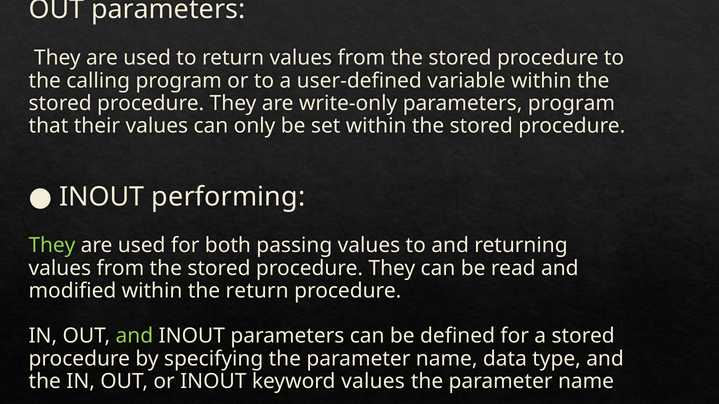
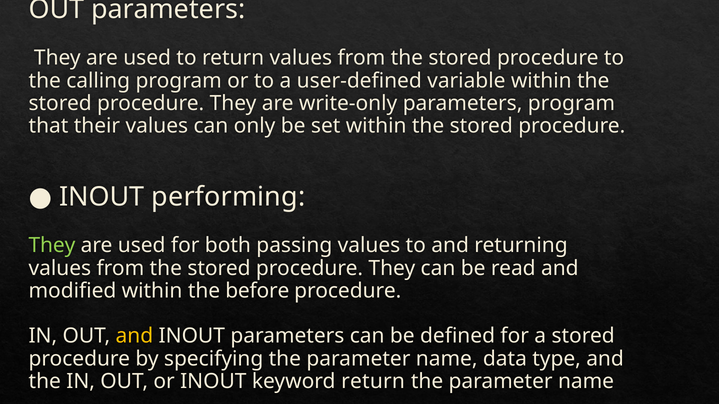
the return: return -> before
and at (134, 336) colour: light green -> yellow
keyword values: values -> return
